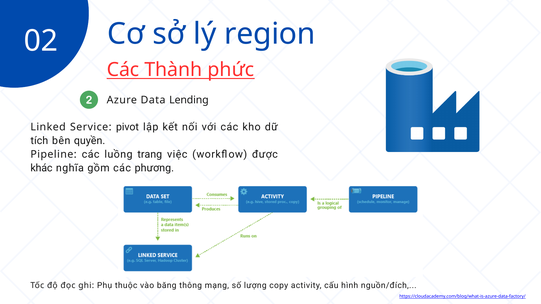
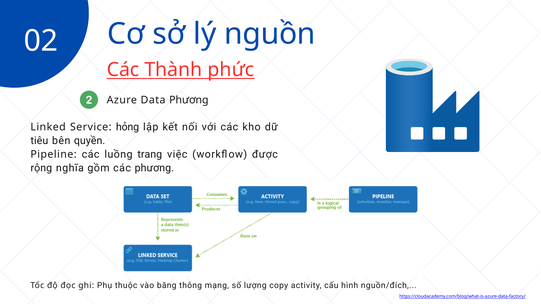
region: region -> nguồn
Data Lending: Lending -> Phương
pivot: pivot -> hỏng
tích: tích -> tiêu
khác: khác -> rộng
